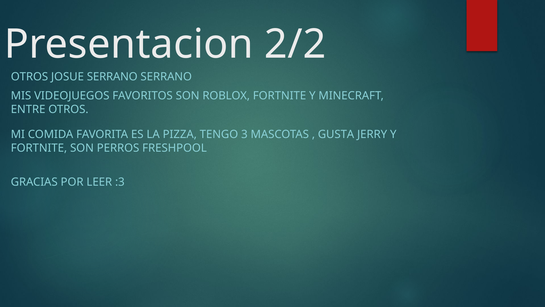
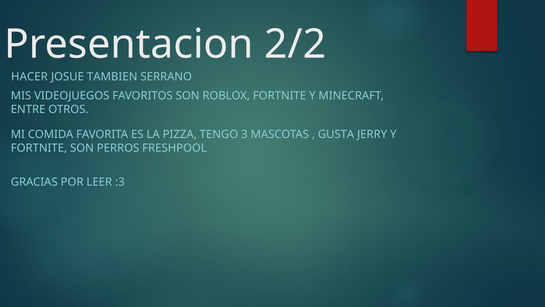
OTROS at (30, 76): OTROS -> HACER
JOSUE SERRANO: SERRANO -> TAMBIEN
